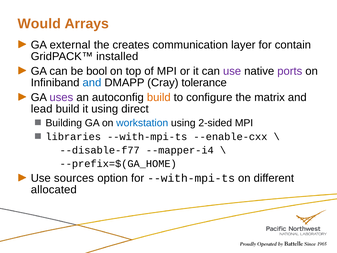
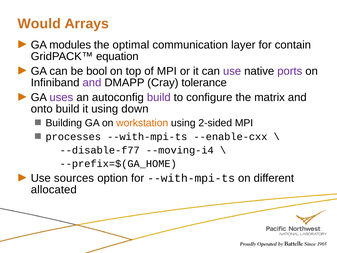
external: external -> modules
creates: creates -> optimal
installed: installed -> equation
and at (92, 83) colour: blue -> purple
build at (159, 97) colour: orange -> purple
lead: lead -> onto
direct: direct -> down
workstation colour: blue -> orange
libraries: libraries -> processes
--mapper-i4: --mapper-i4 -> --moving-i4
